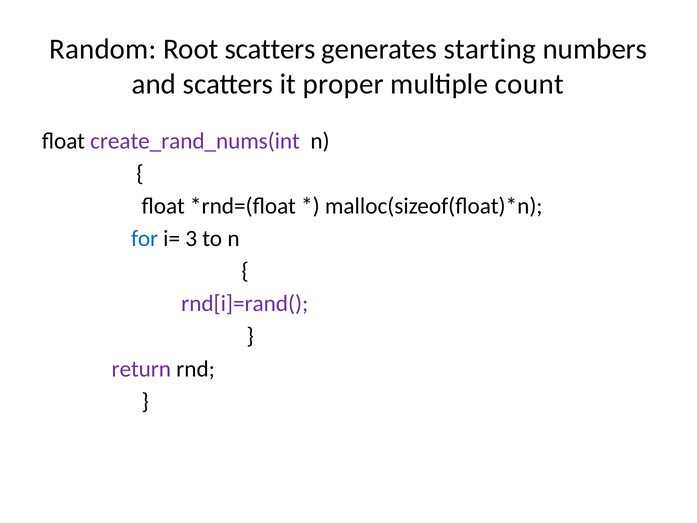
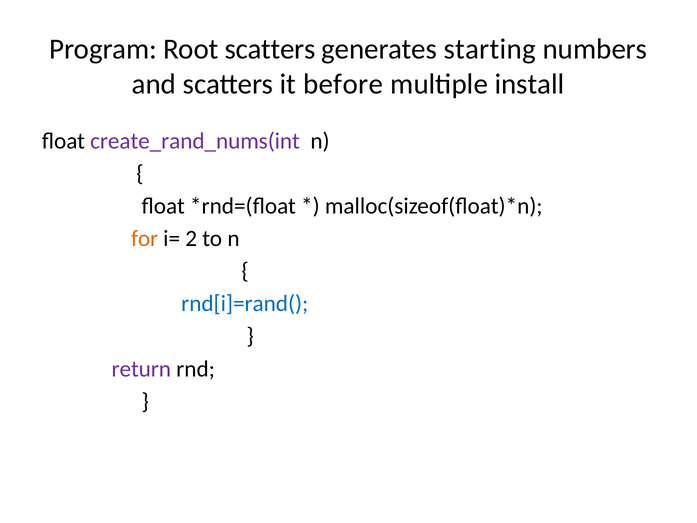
Random: Random -> Program
proper: proper -> before
count: count -> install
for colour: blue -> orange
3: 3 -> 2
rnd[i]=rand( colour: purple -> blue
